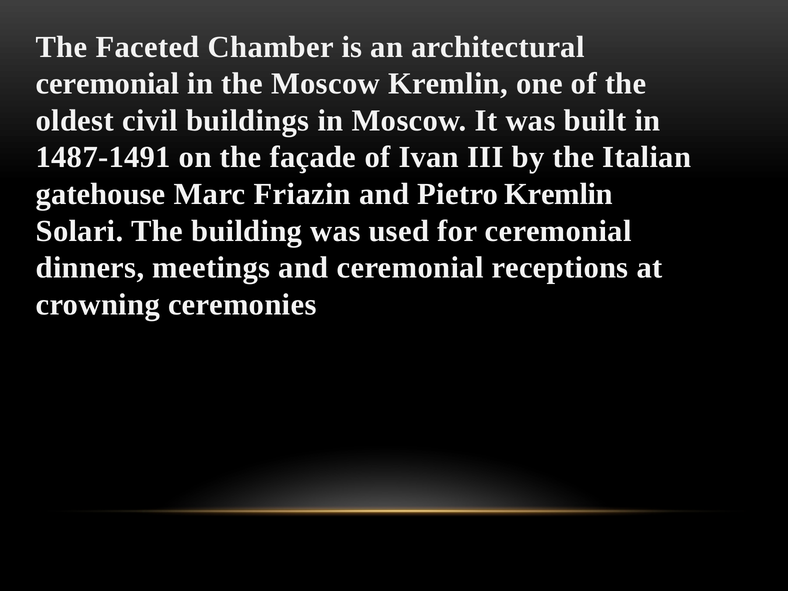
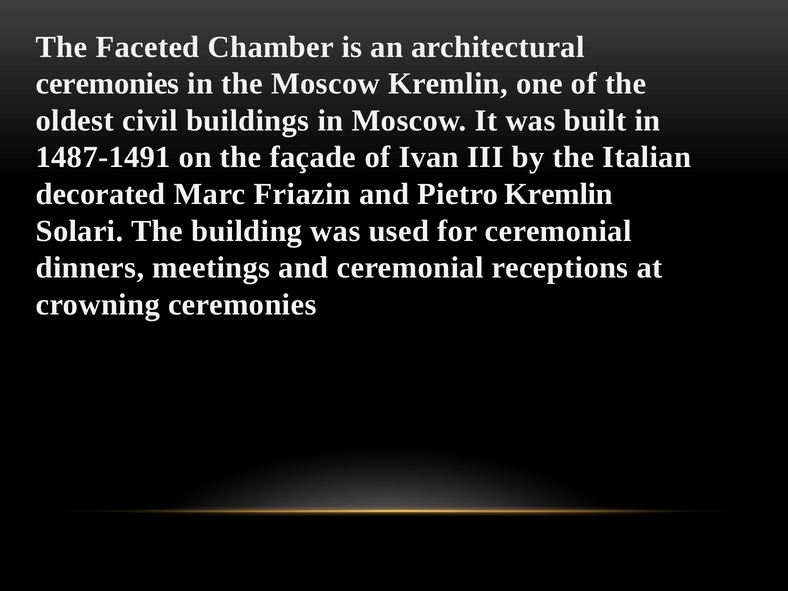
ceremonial at (107, 84): ceremonial -> ceremonies
gatehouse: gatehouse -> decorated
